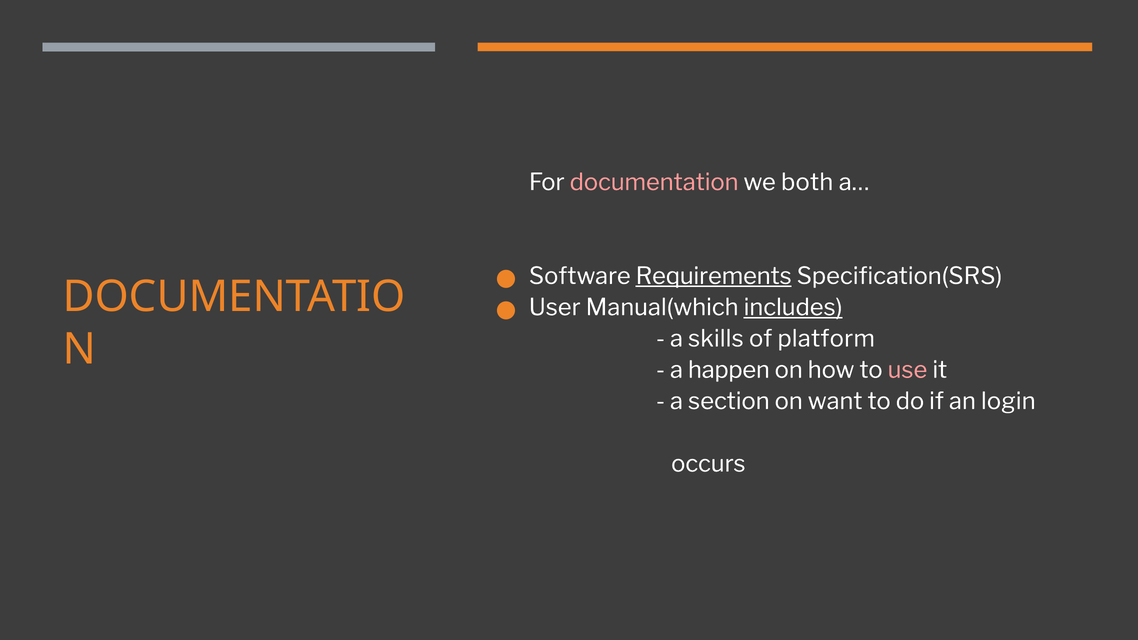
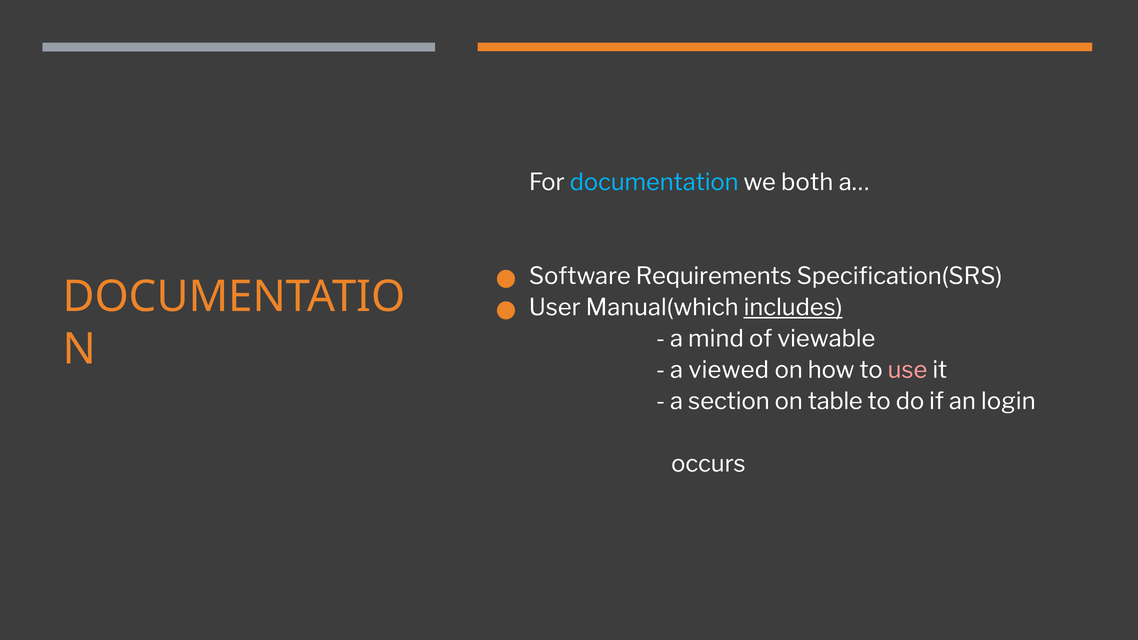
documentation colour: pink -> light blue
Requirements underline: present -> none
skills: skills -> mind
platform: platform -> viewable
happen: happen -> viewed
want: want -> table
